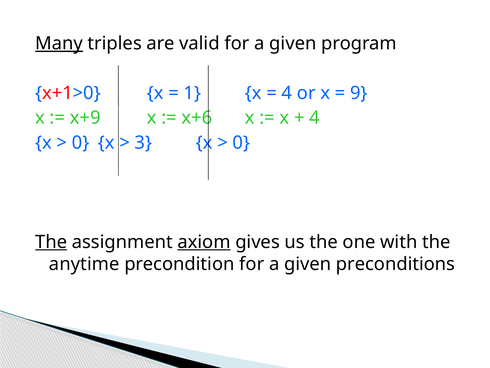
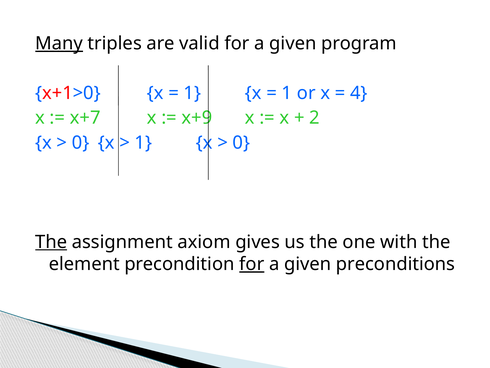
4 at (287, 93): 4 -> 1
9: 9 -> 4
x+9: x+9 -> x+7
x+6: x+6 -> x+9
4 at (315, 118): 4 -> 2
3 at (143, 142): 3 -> 1
axiom underline: present -> none
anytime: anytime -> element
for at (252, 264) underline: none -> present
